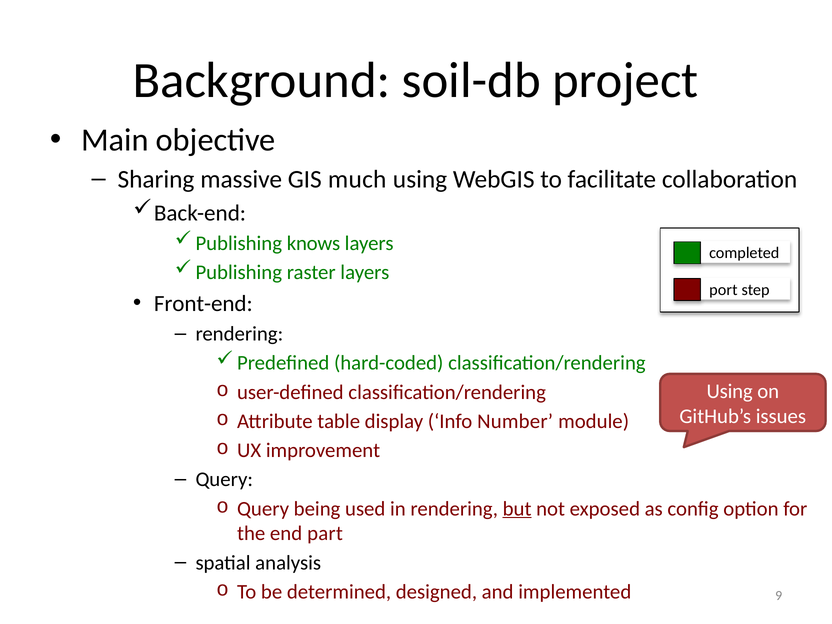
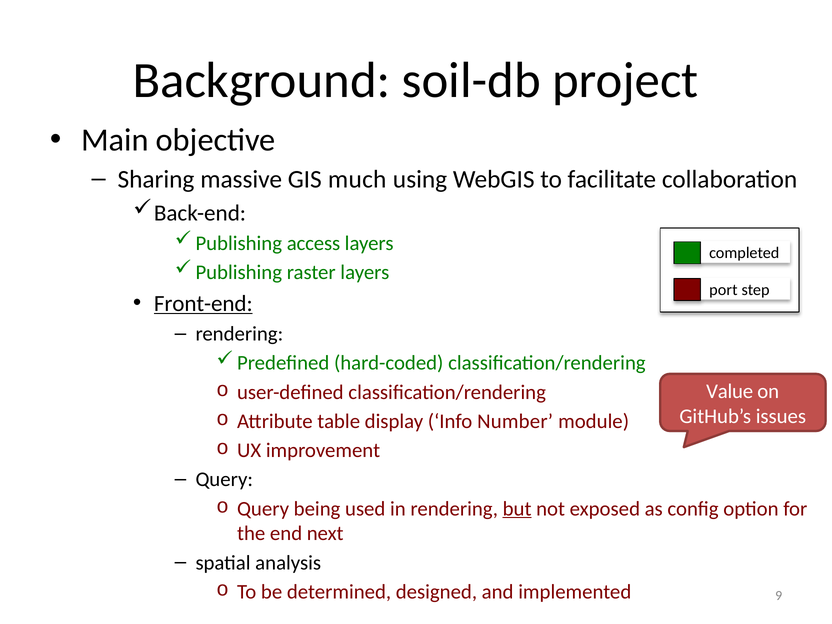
knows: knows -> access
Front-end underline: none -> present
Using at (730, 391): Using -> Value
part: part -> next
